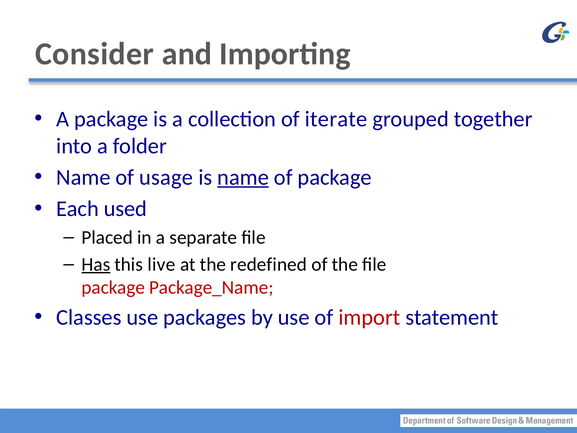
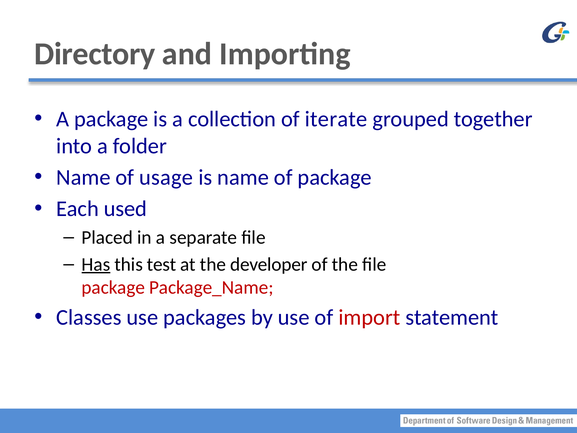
Consider: Consider -> Directory
name at (243, 177) underline: present -> none
live: live -> test
redefined: redefined -> developer
